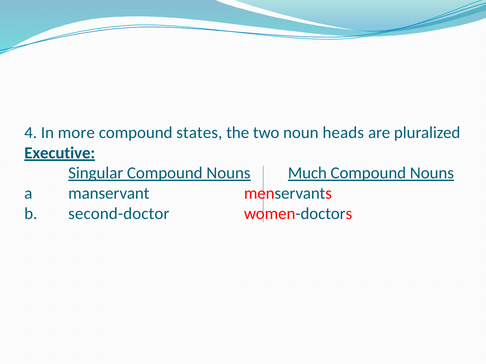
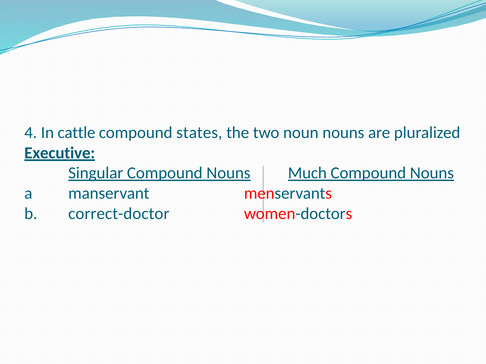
more: more -> cattle
noun heads: heads -> nouns
second-doctor: second-doctor -> correct-doctor
